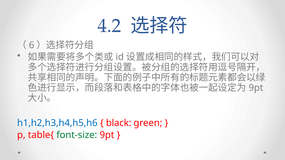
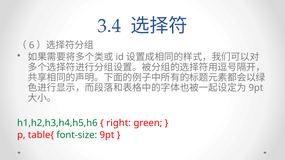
4.2: 4.2 -> 3.4
h1,h2,h3,h4,h5,h6 colour: blue -> green
black: black -> right
